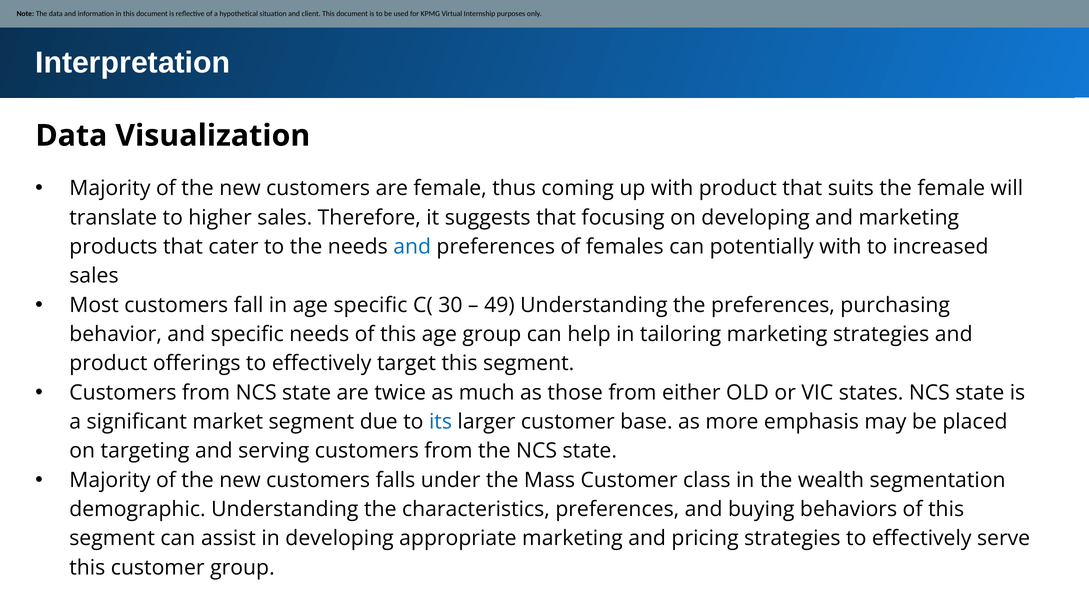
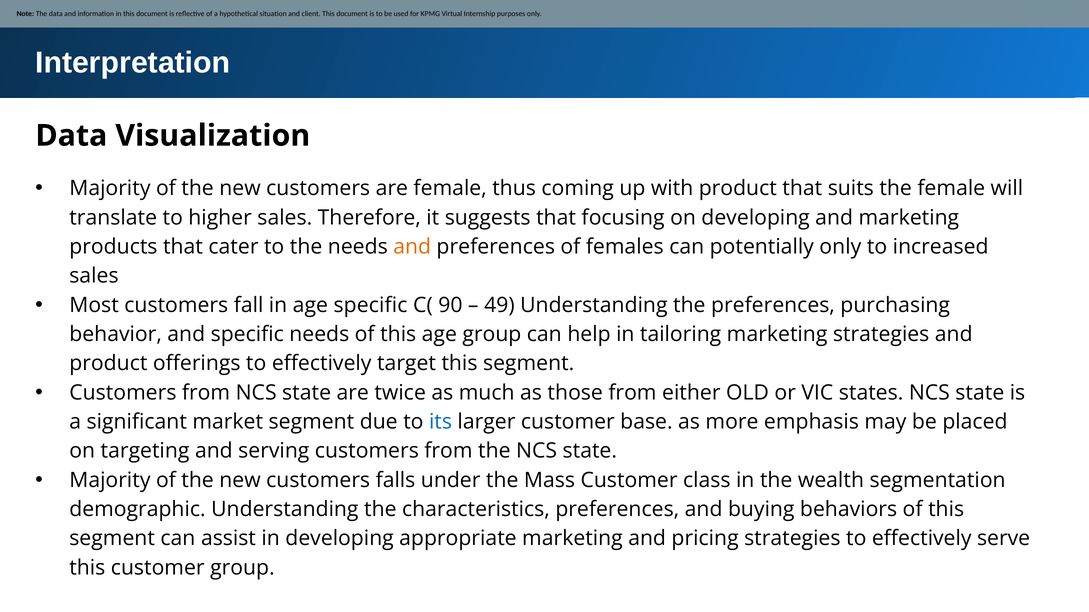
and at (412, 247) colour: blue -> orange
potentially with: with -> only
30: 30 -> 90
